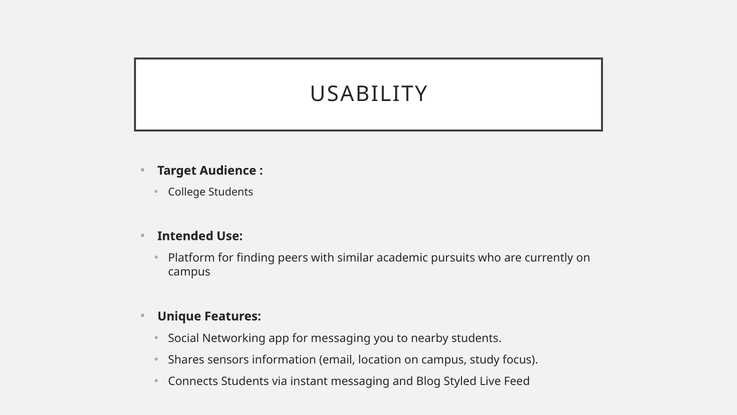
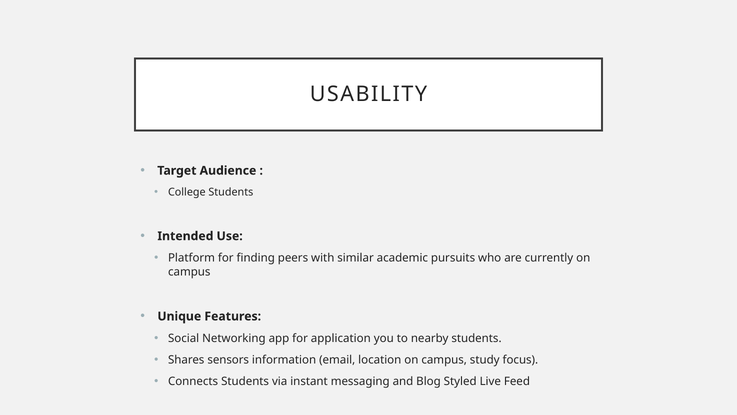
for messaging: messaging -> application
